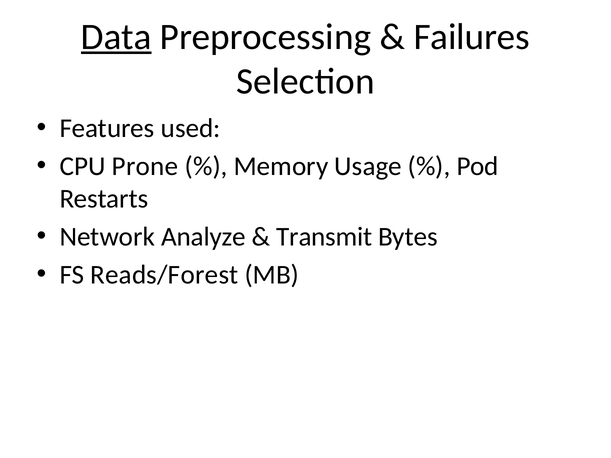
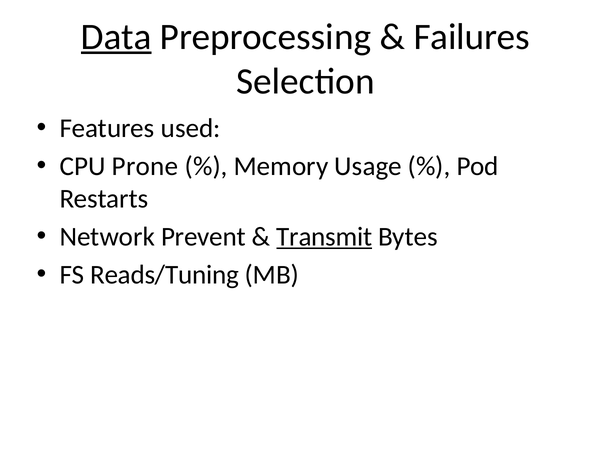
Analyze: Analyze -> Prevent
Transmit underline: none -> present
Reads/Forest: Reads/Forest -> Reads/Tuning
